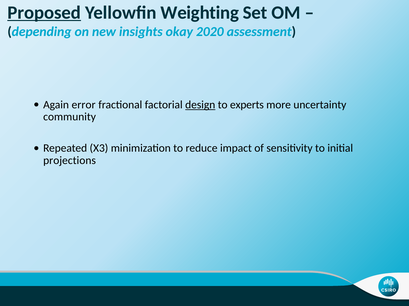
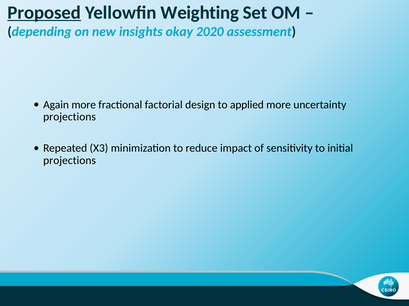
Again error: error -> more
design underline: present -> none
experts: experts -> applied
community at (70, 117): community -> projections
